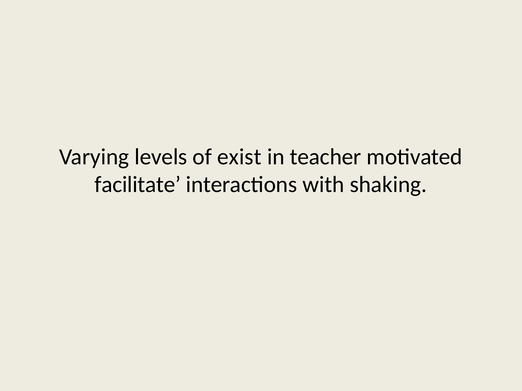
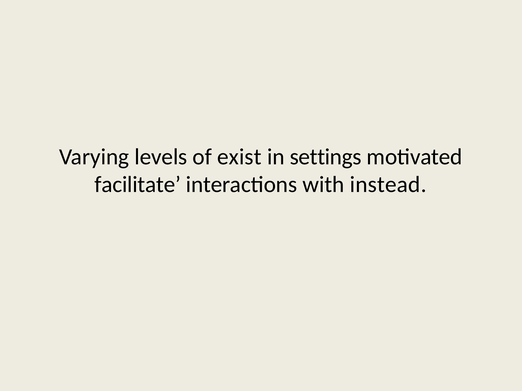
teacher: teacher -> settings
shaking: shaking -> instead
